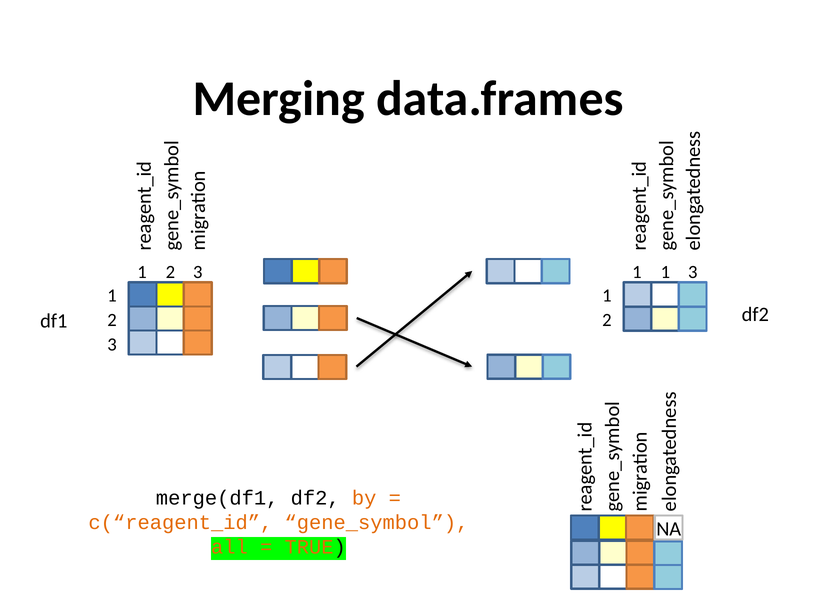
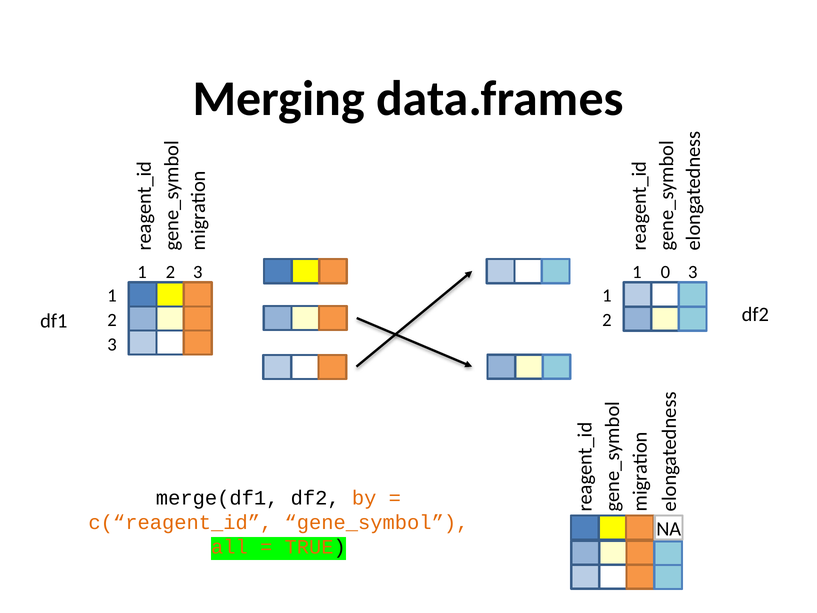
1 at (665, 272): 1 -> 0
